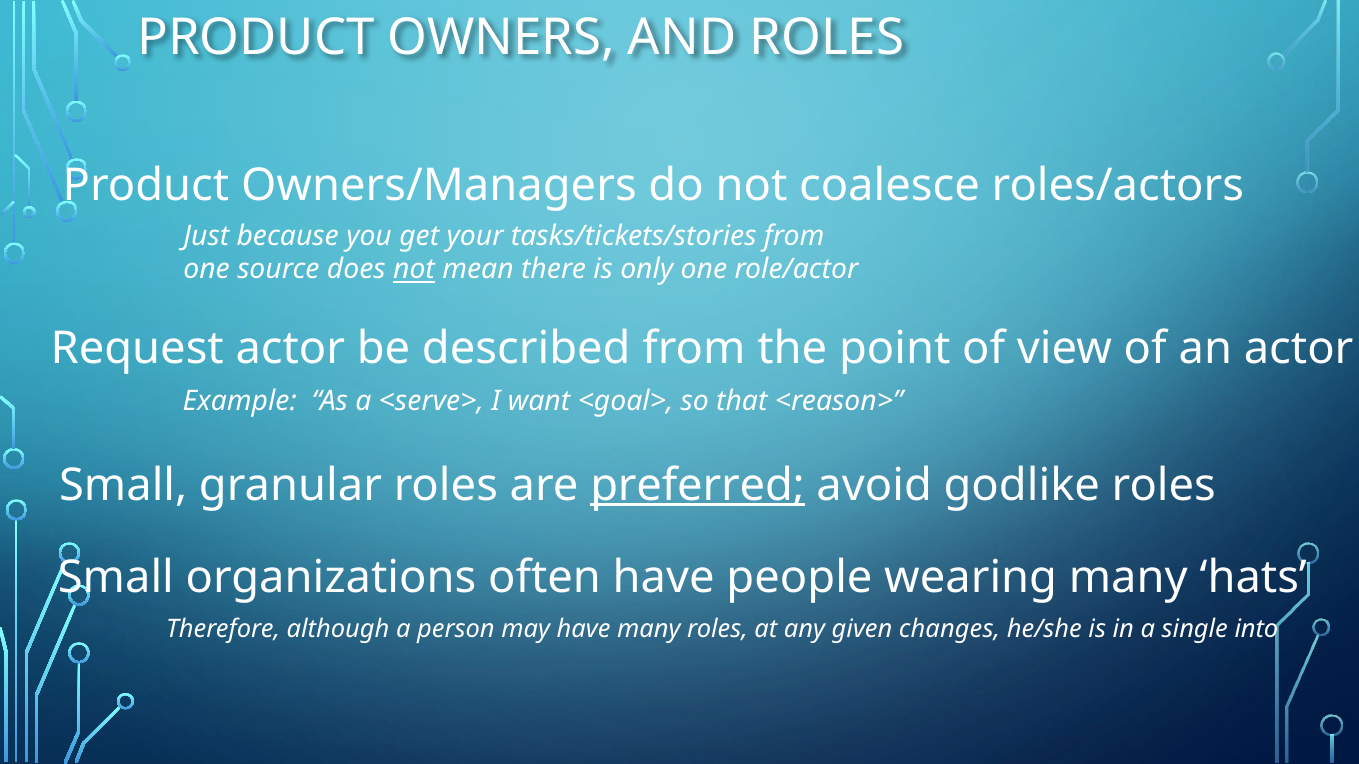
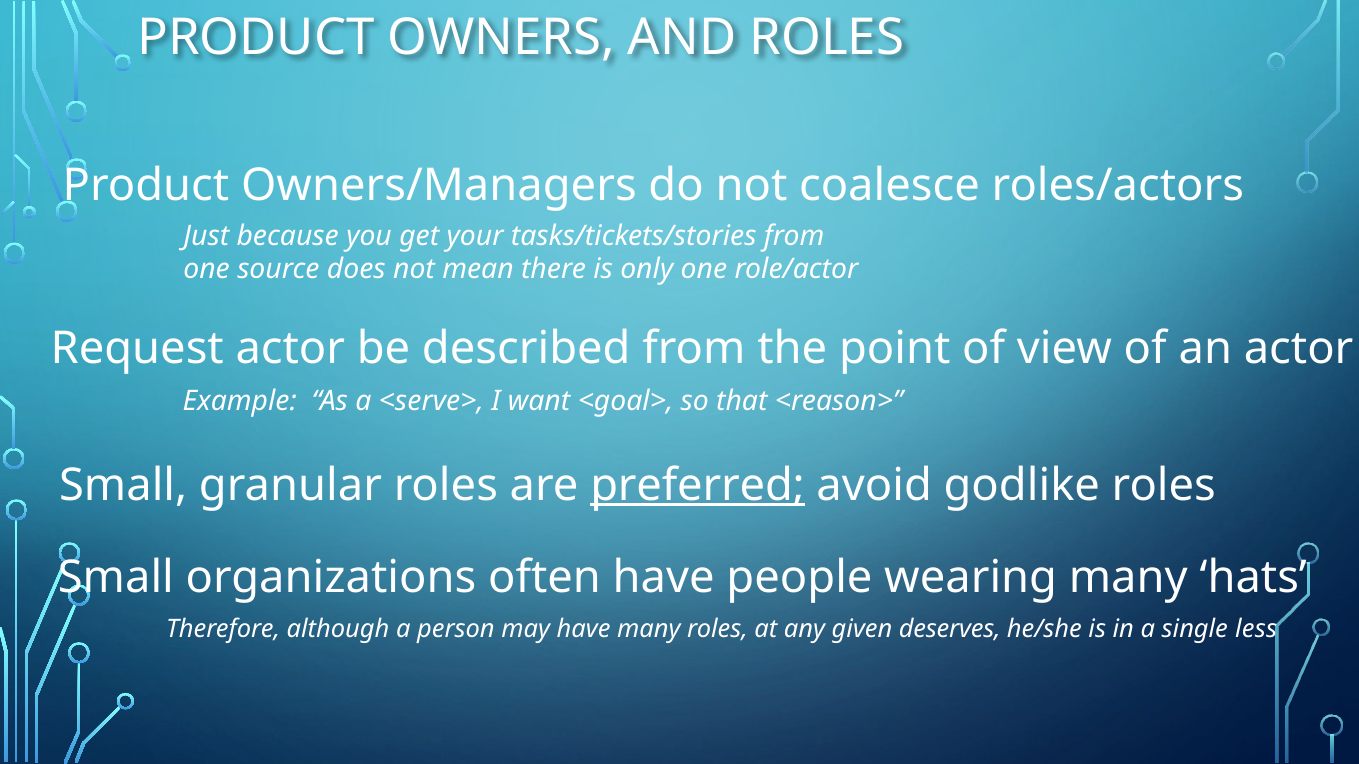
not at (414, 270) underline: present -> none
changes: changes -> deserves
into: into -> less
